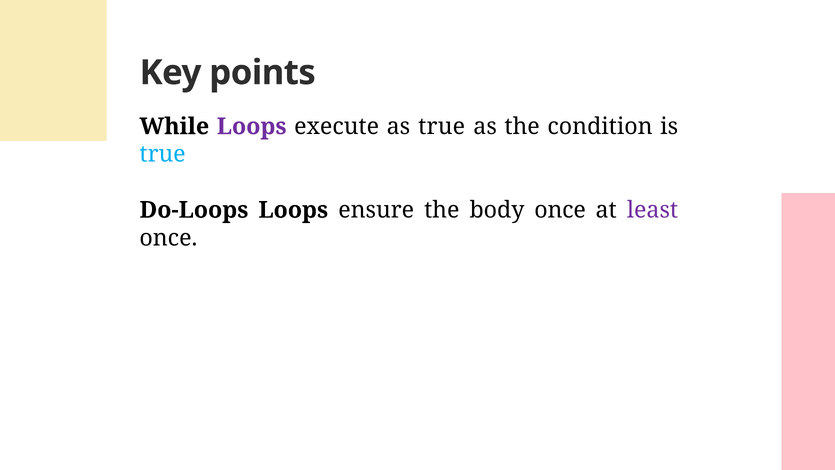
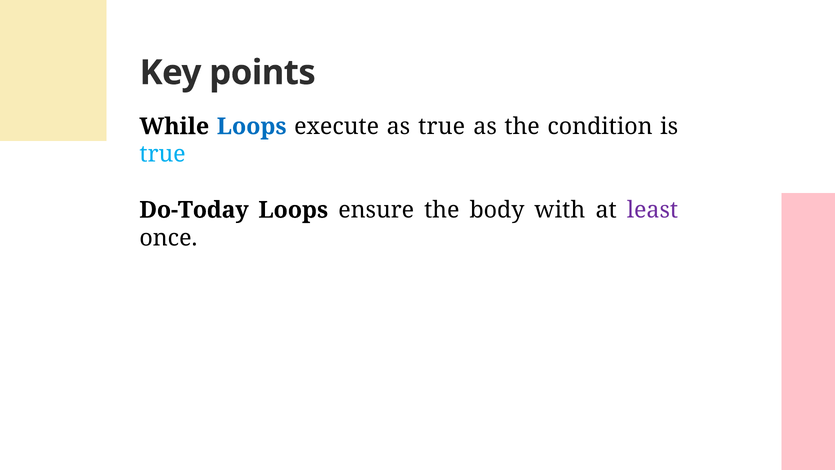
Loops at (252, 126) colour: purple -> blue
Do-Loops: Do-Loops -> Do-Today
body once: once -> with
